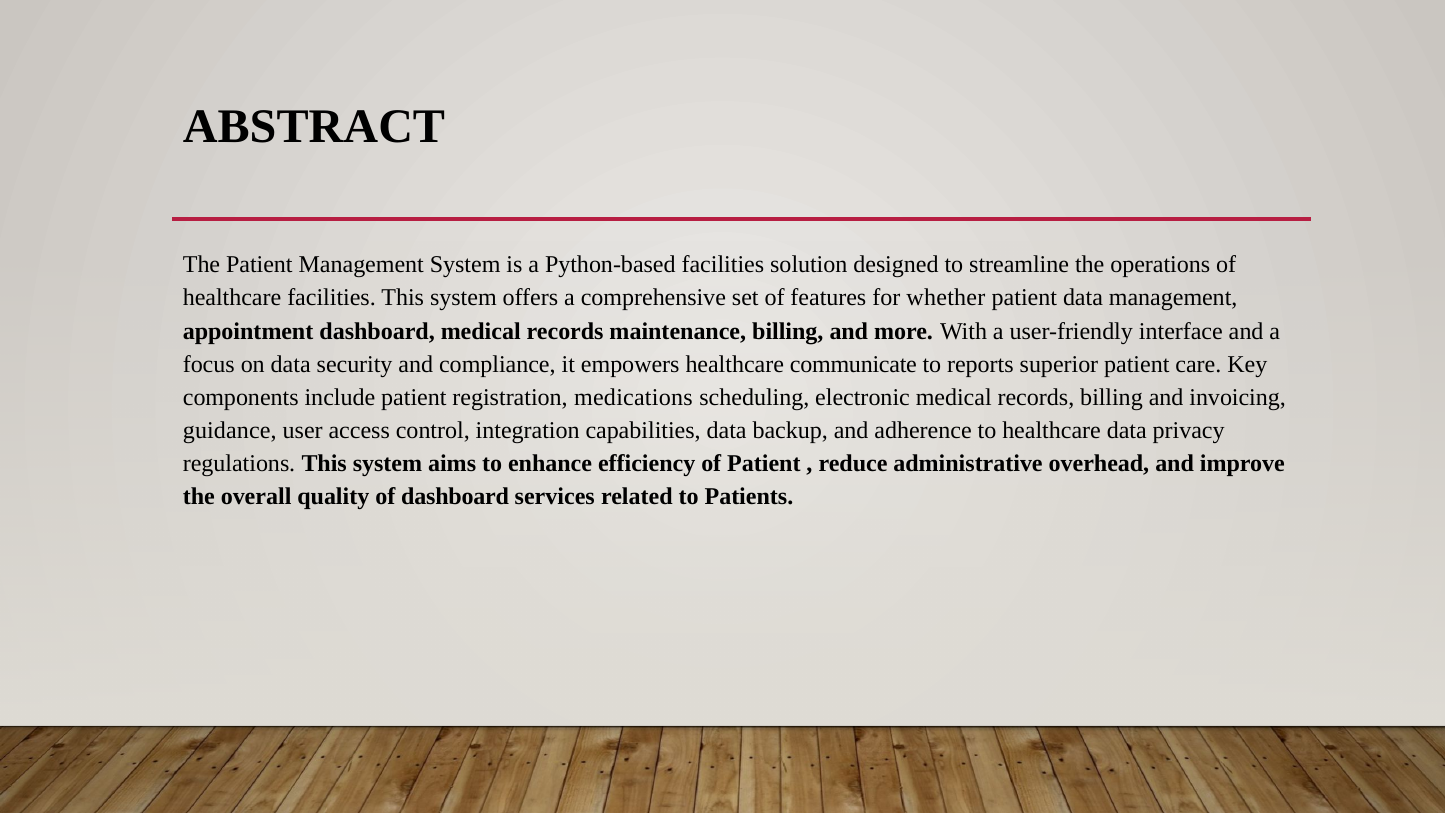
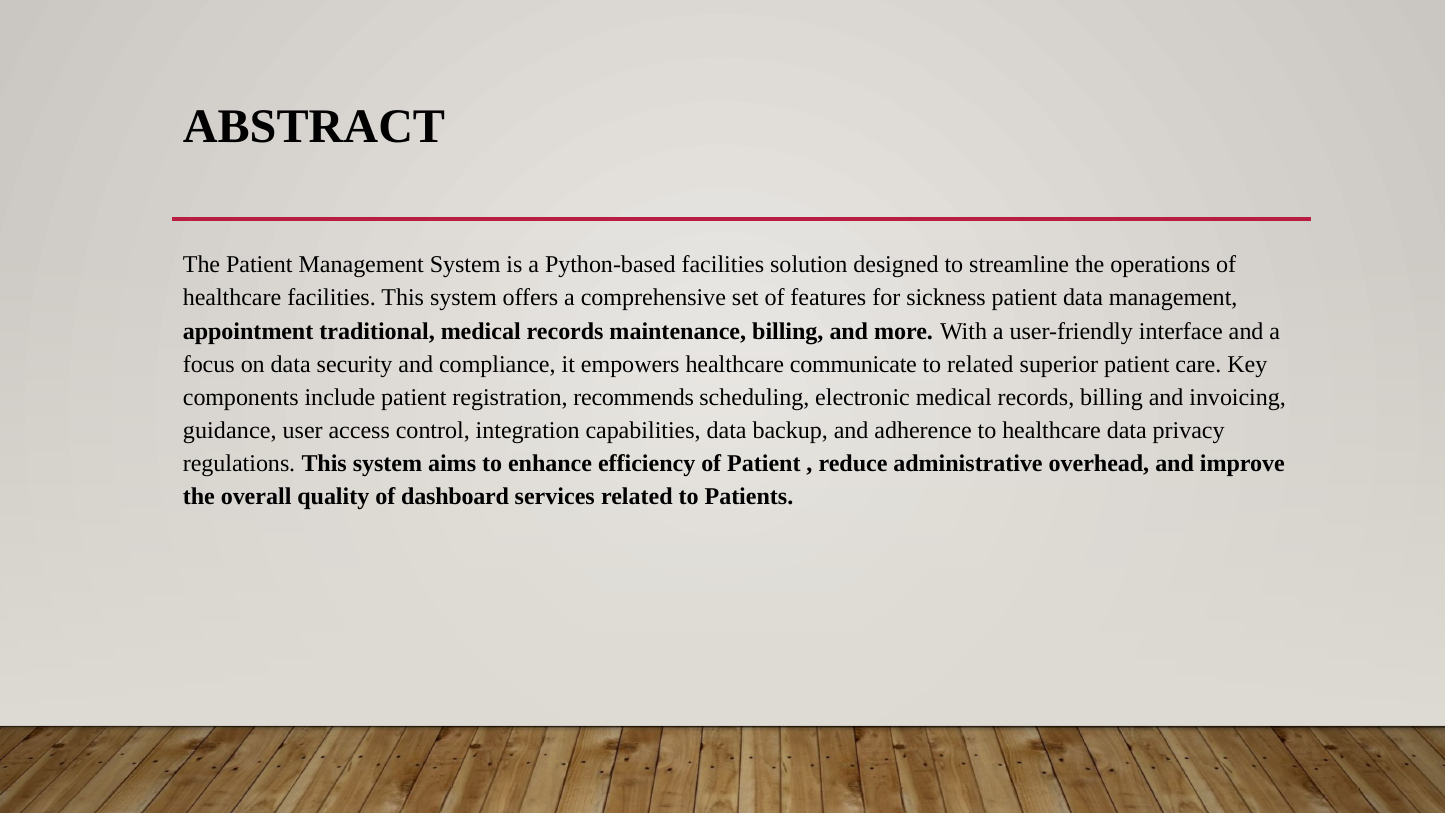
whether: whether -> sickness
appointment dashboard: dashboard -> traditional
to reports: reports -> related
medications: medications -> recommends
